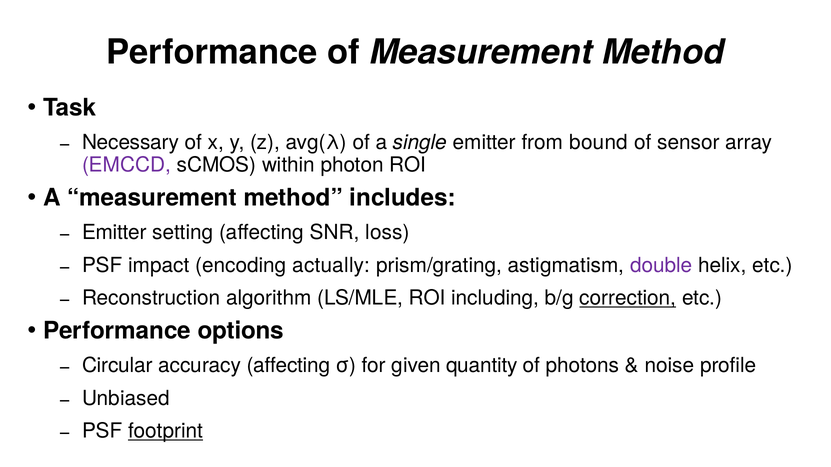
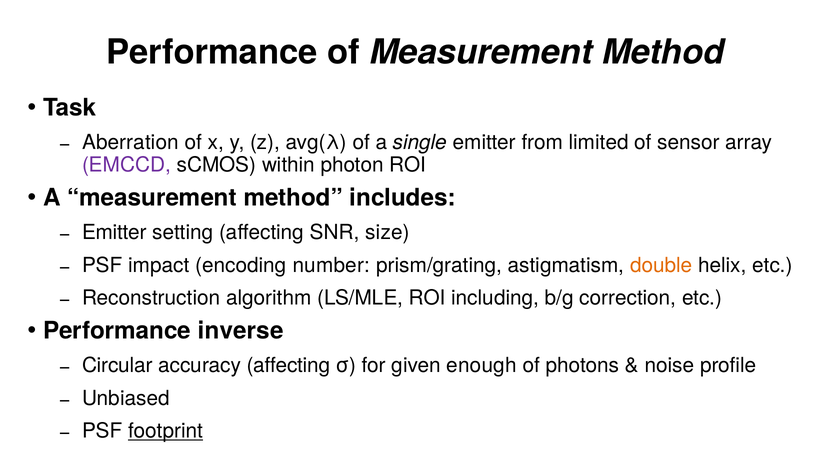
Necessary: Necessary -> Aberration
bound: bound -> limited
loss: loss -> size
actually: actually -> number
double colour: purple -> orange
correction underline: present -> none
options: options -> inverse
quantity: quantity -> enough
